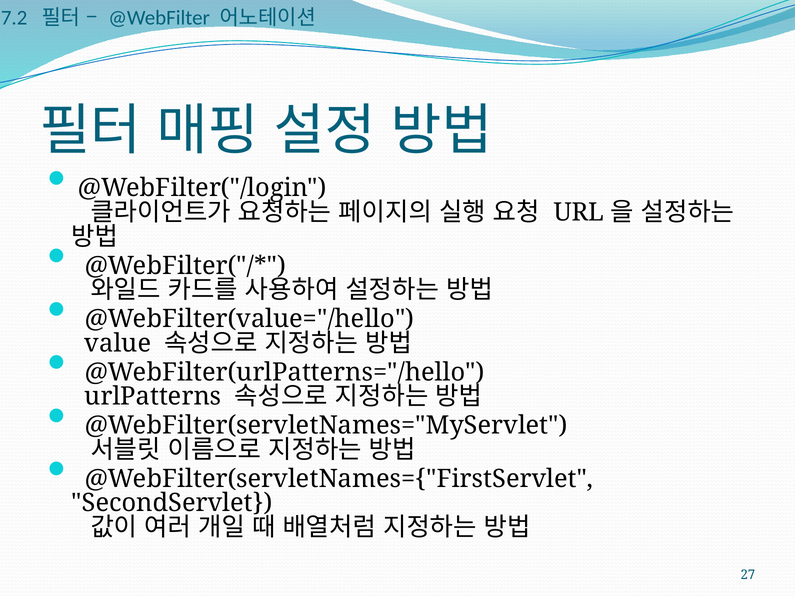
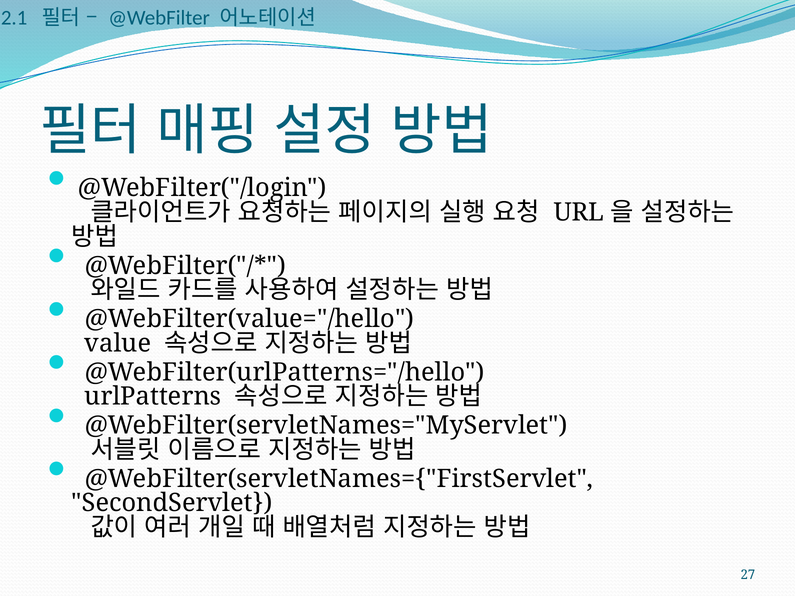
7.2: 7.2 -> 2.1
